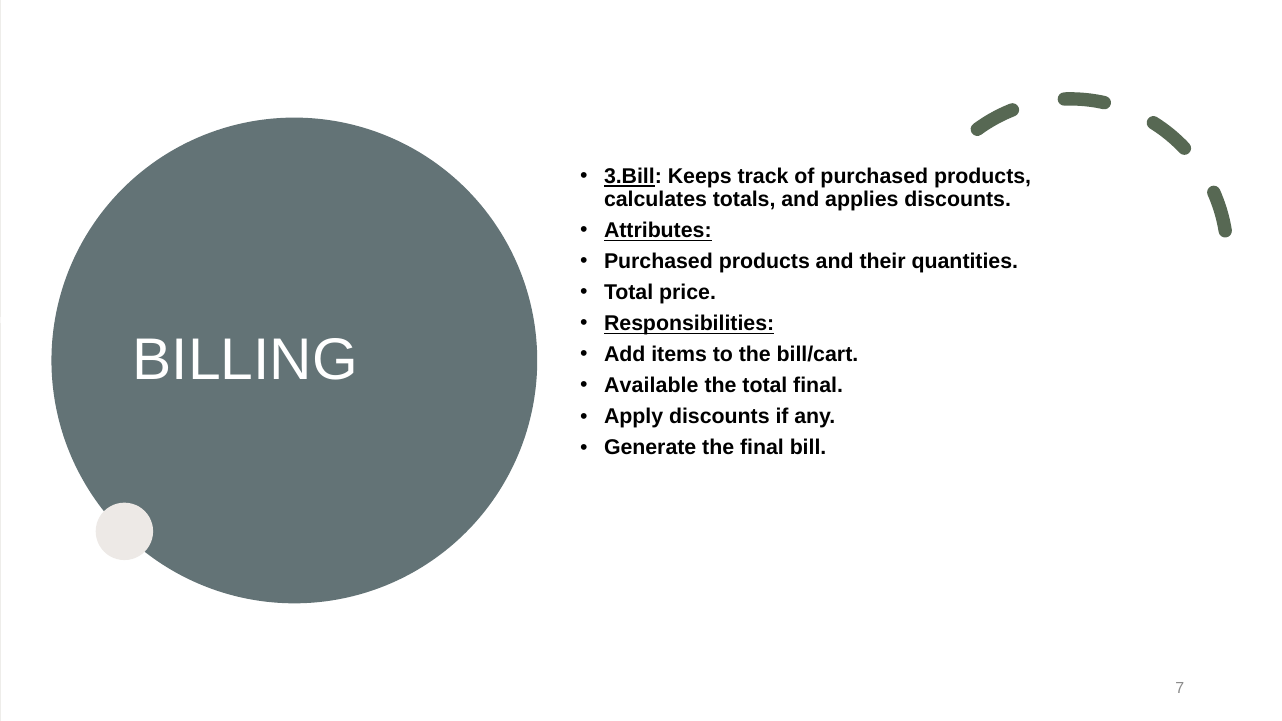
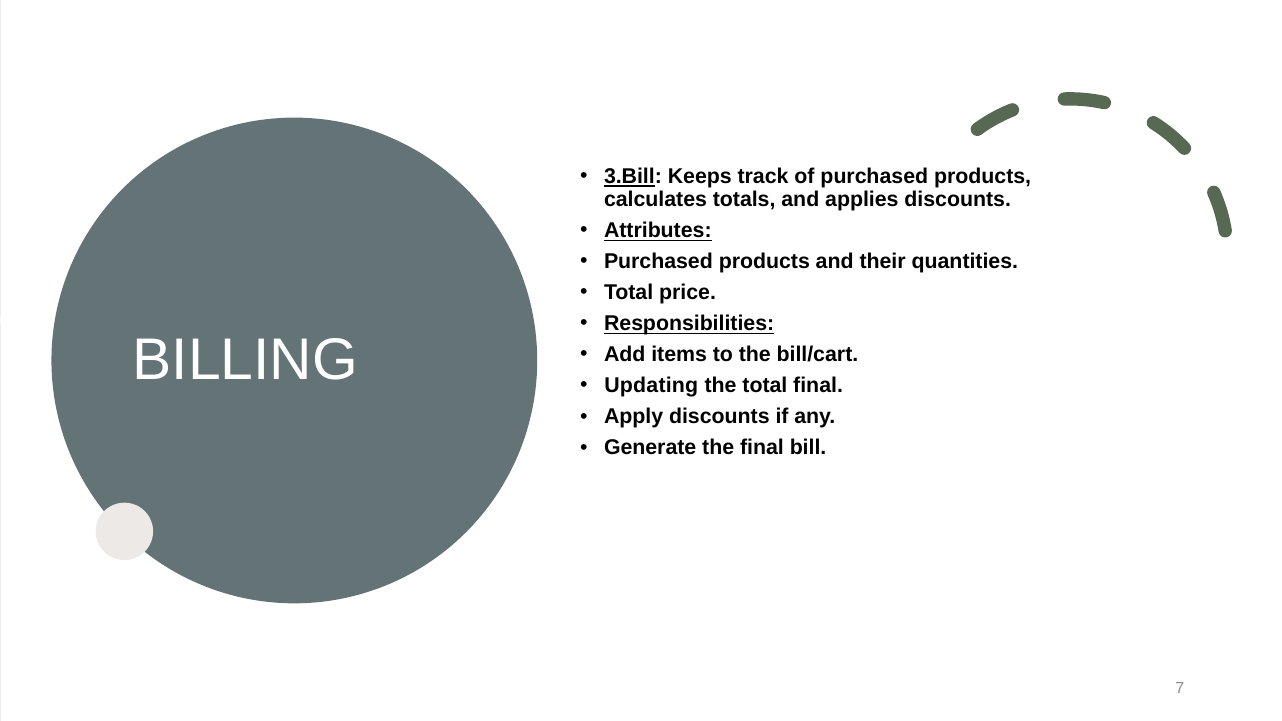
Available: Available -> Updating
